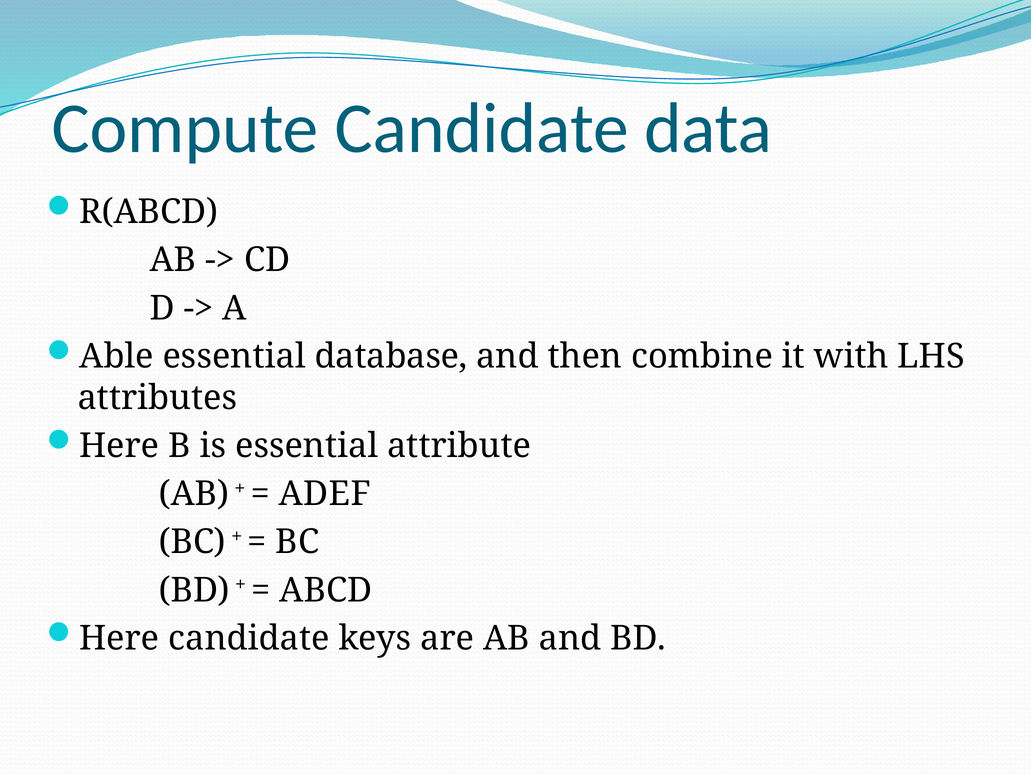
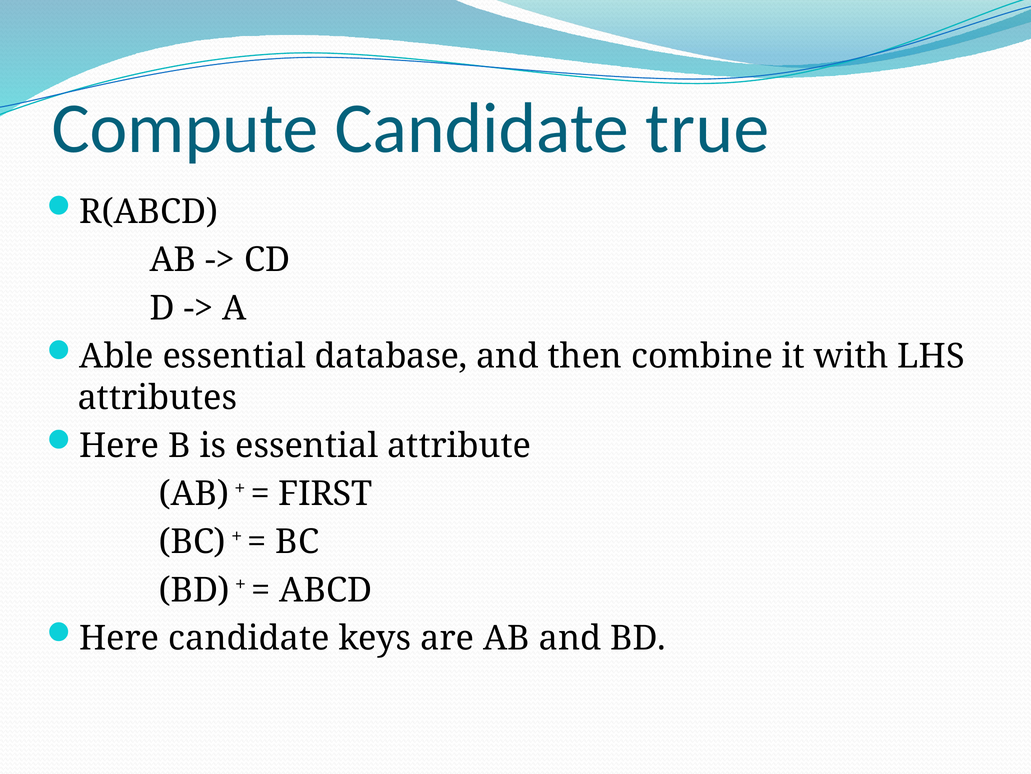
data: data -> true
ADEF: ADEF -> FIRST
